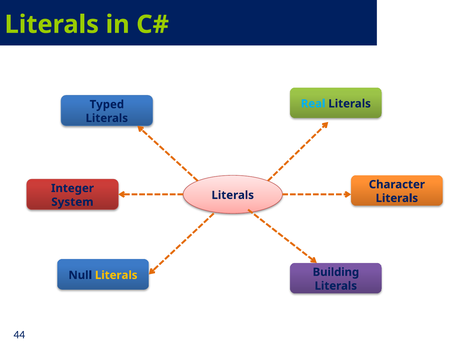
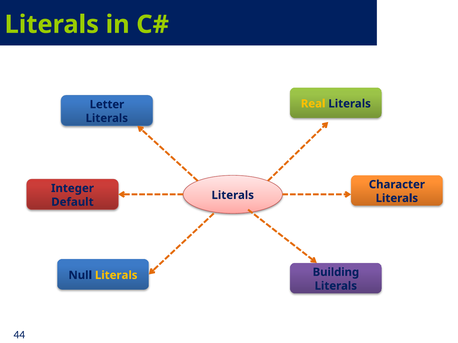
Real colour: light blue -> yellow
Typed: Typed -> Letter
System: System -> Default
